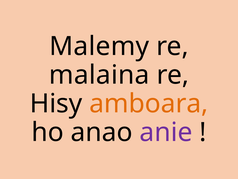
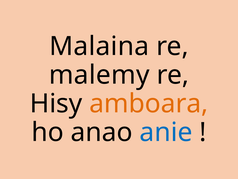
Malemy: Malemy -> Malaina
malaina: malaina -> malemy
anie colour: purple -> blue
